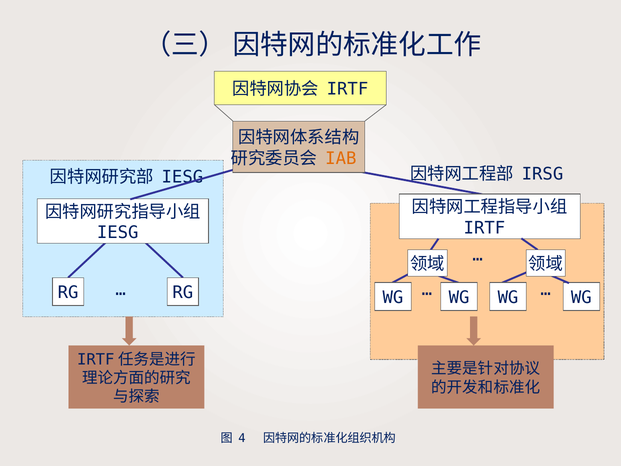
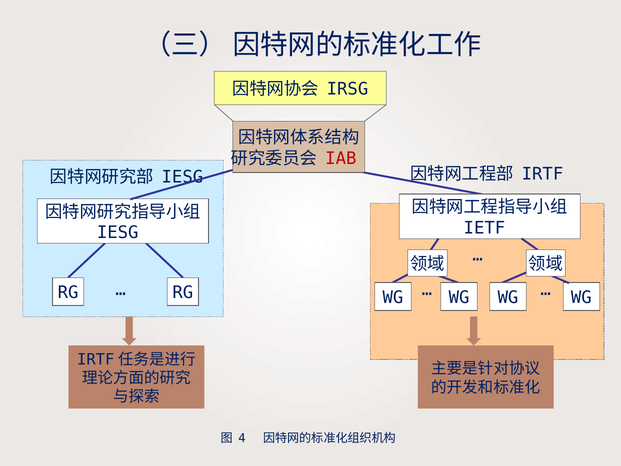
IRTF at (347, 89): IRTF -> IRSG
IAB colour: orange -> red
IRSG: IRSG -> IRTF
IRTF at (484, 228): IRTF -> IETF
